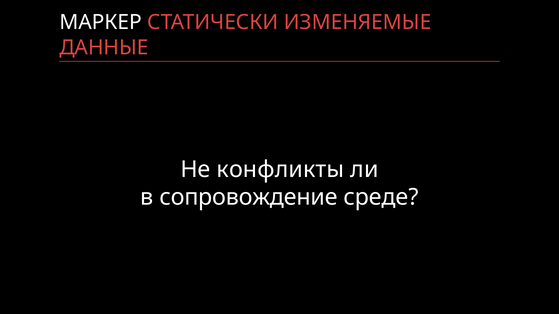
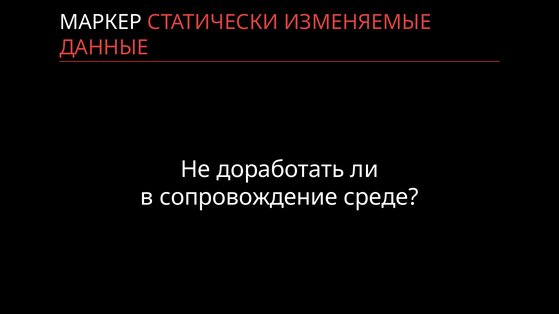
конфликты: конфликты -> доработать
